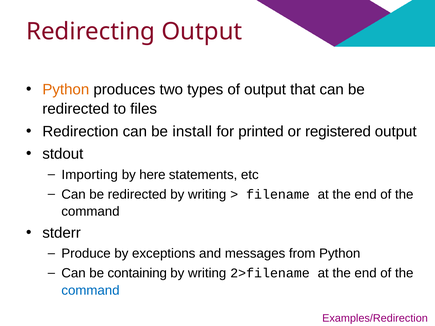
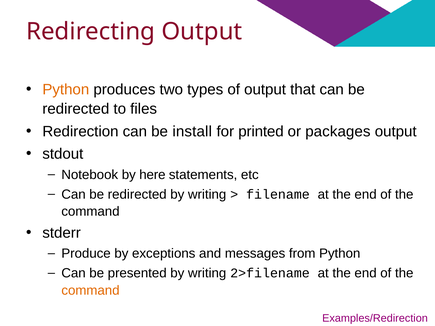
registered: registered -> packages
Importing: Importing -> Notebook
containing: containing -> presented
command at (90, 291) colour: blue -> orange
